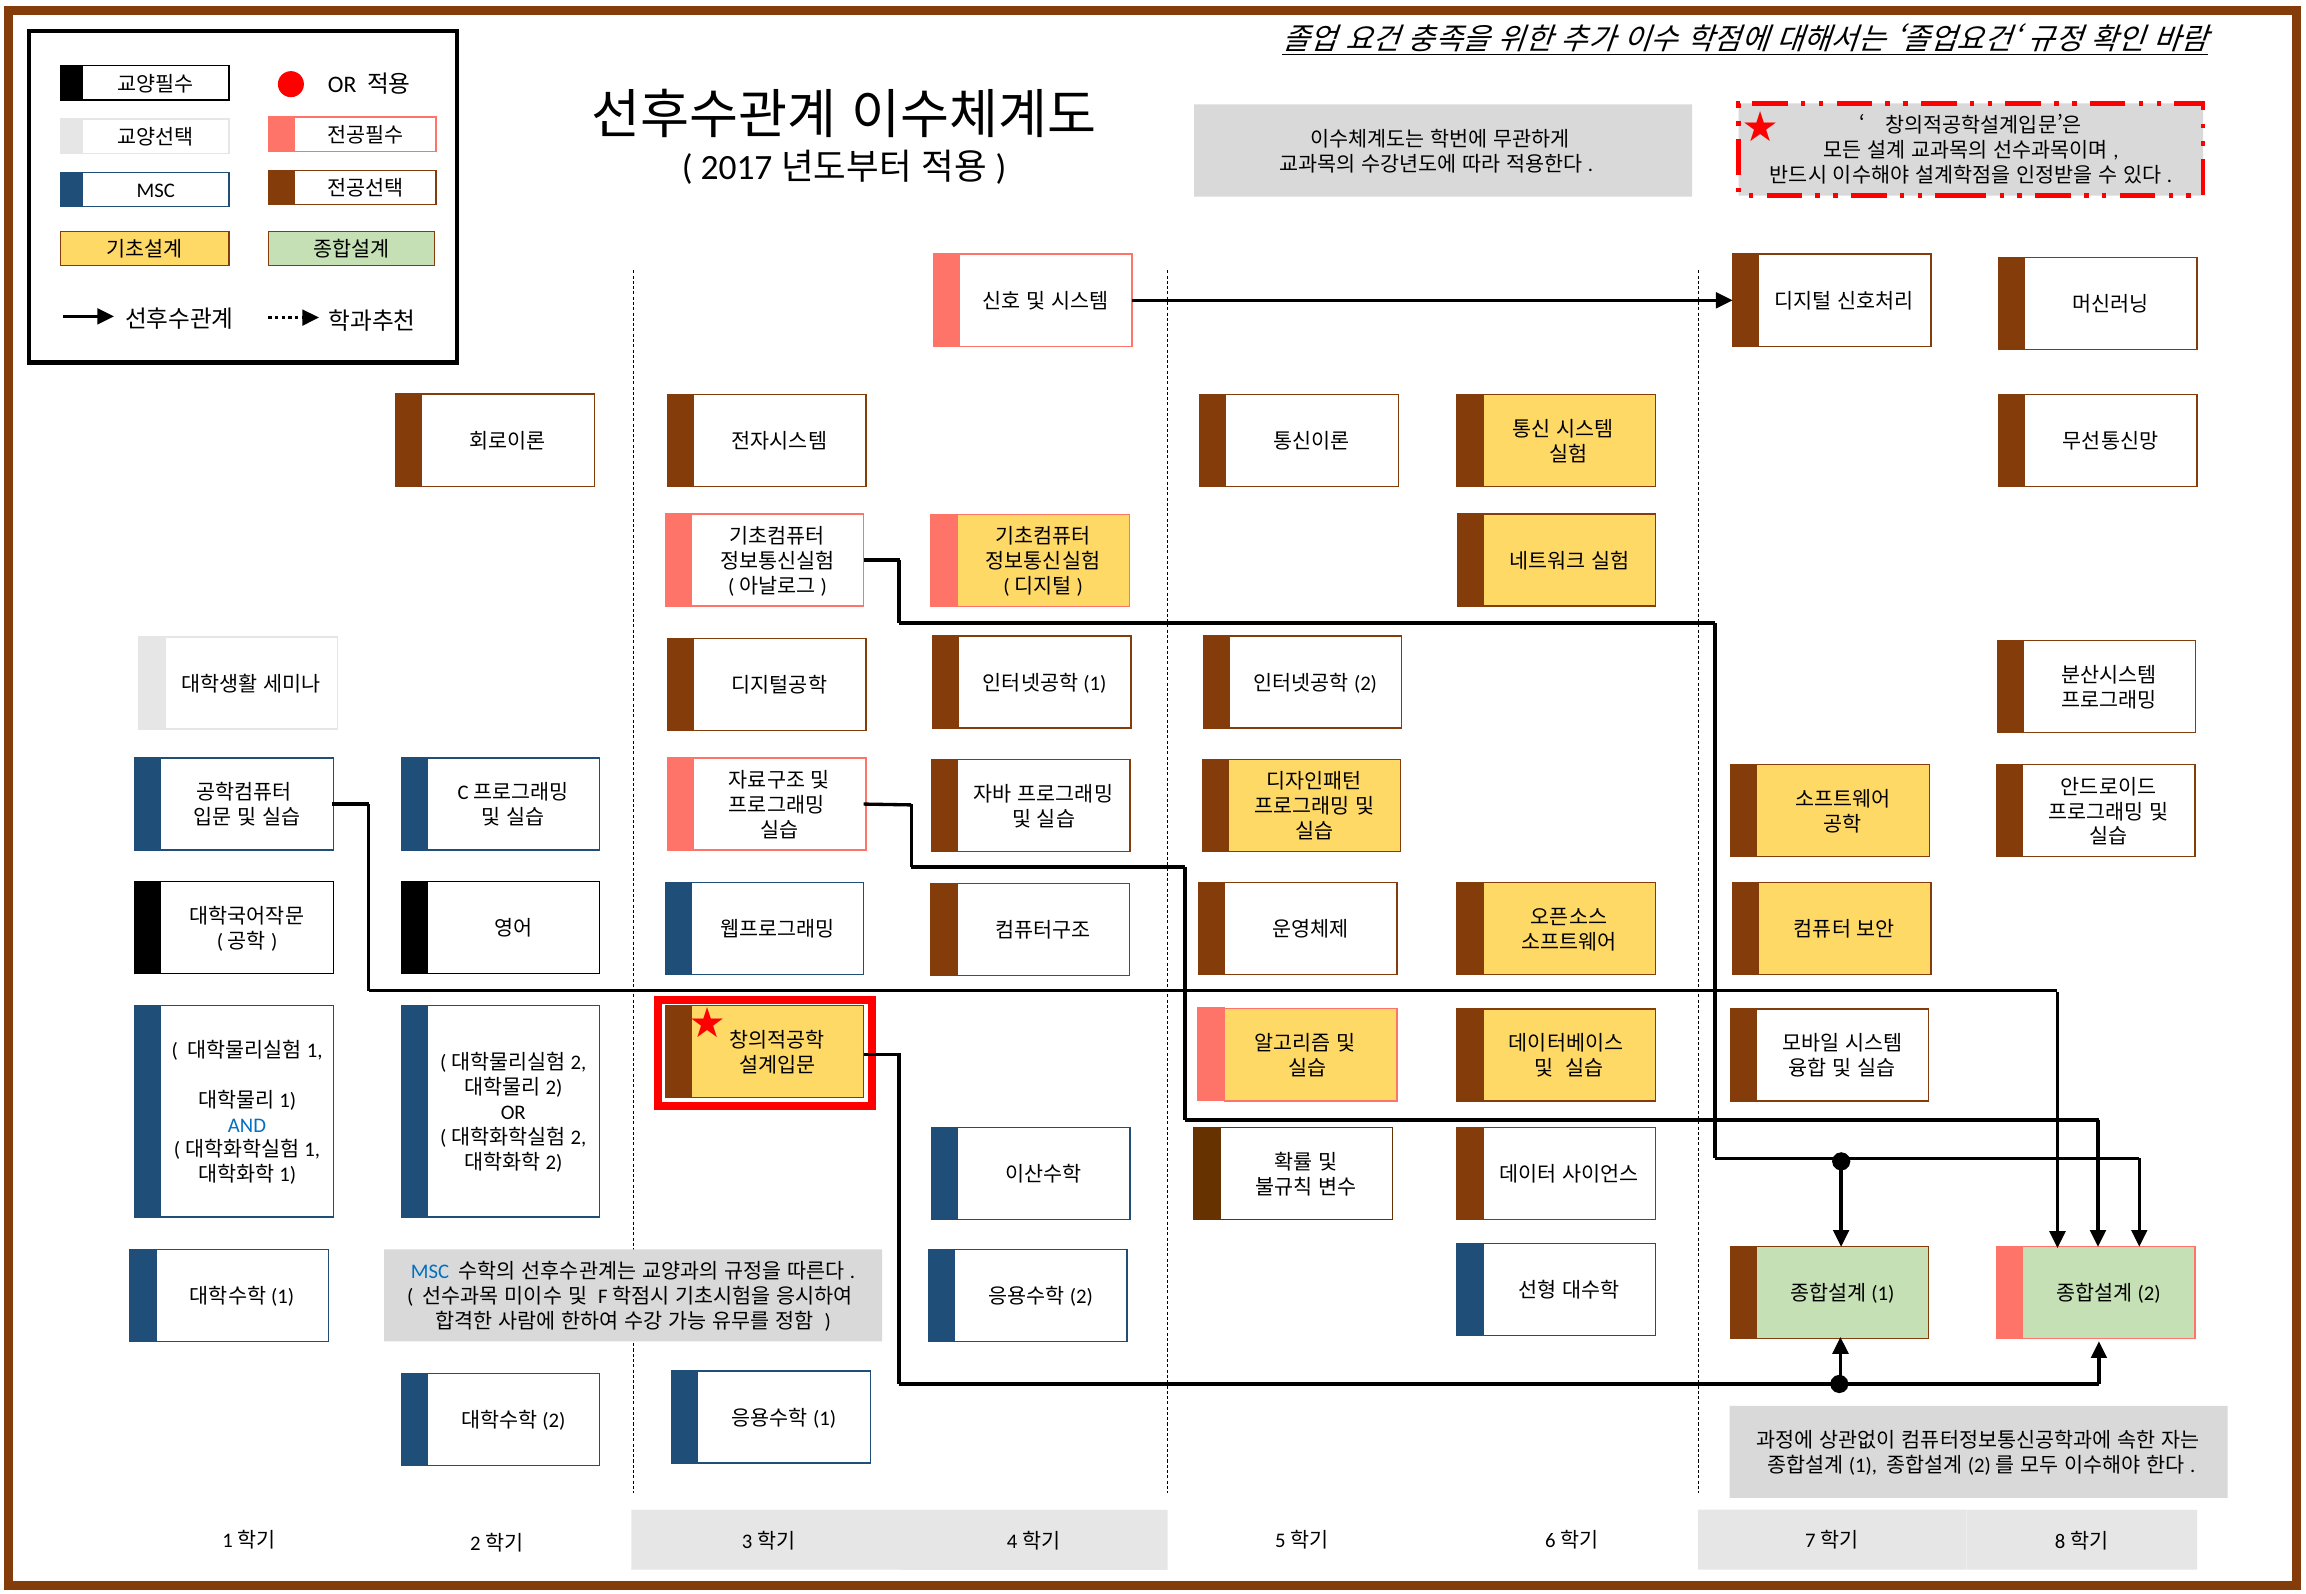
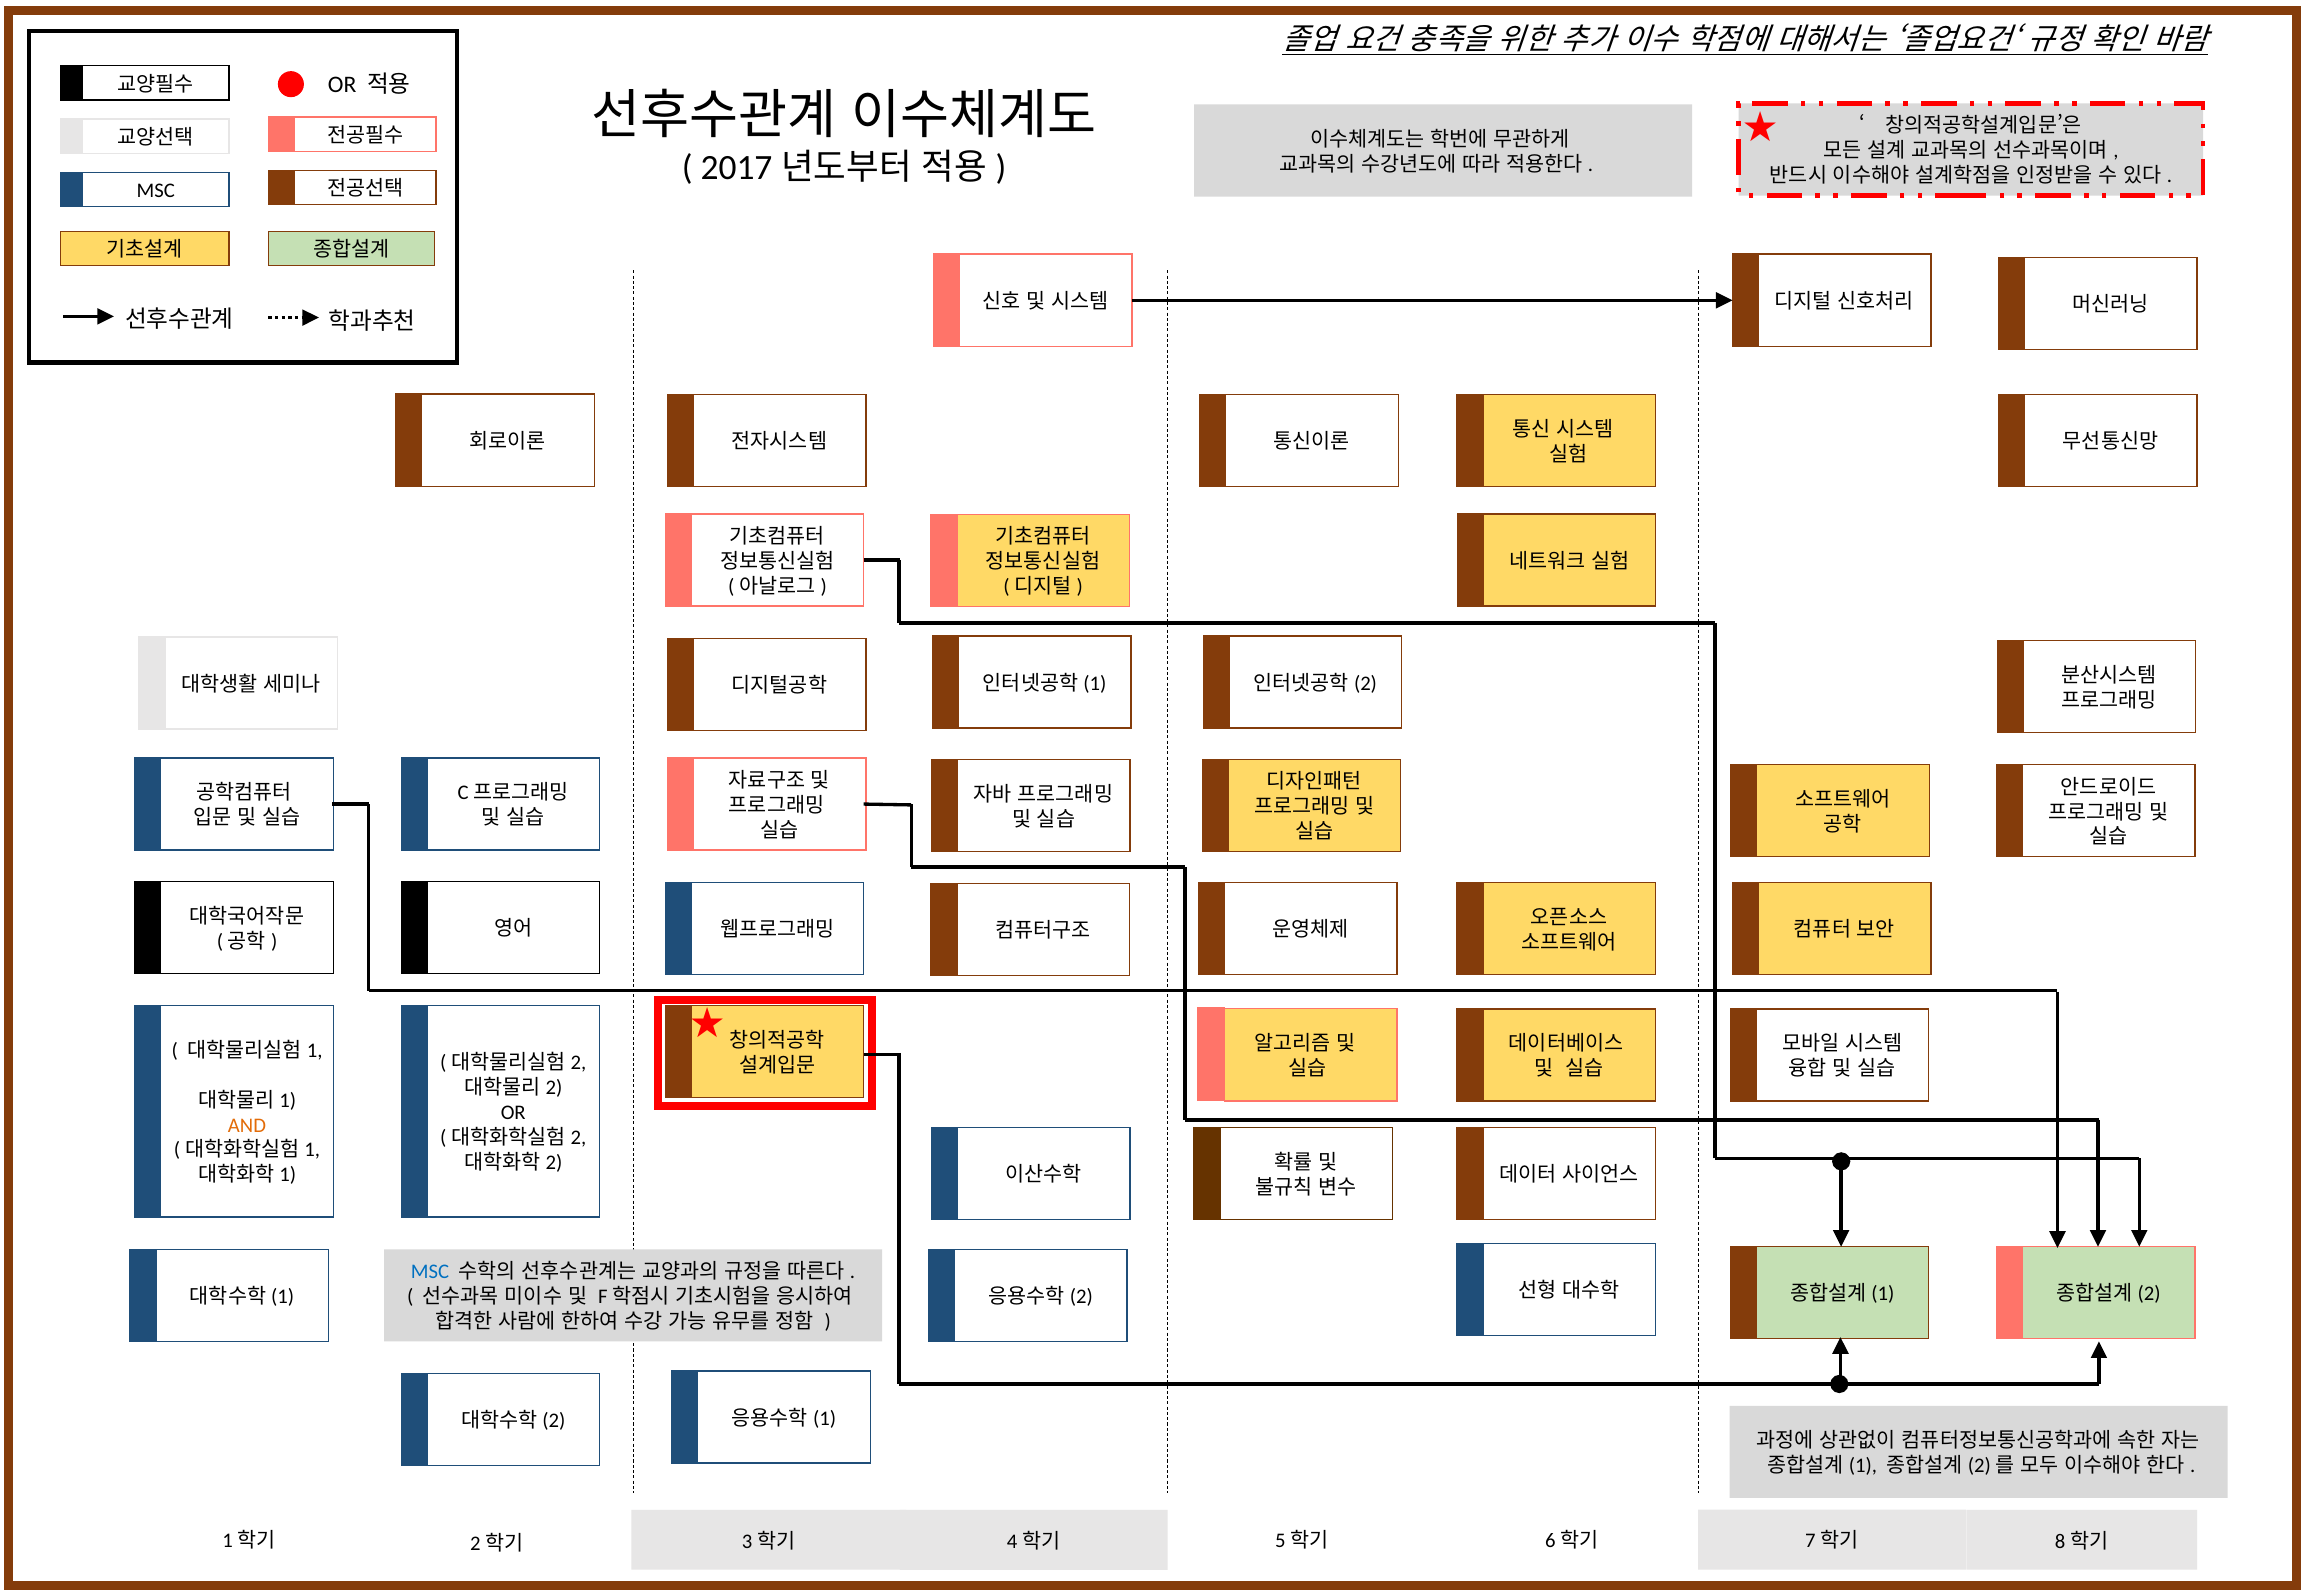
AND colour: blue -> orange
